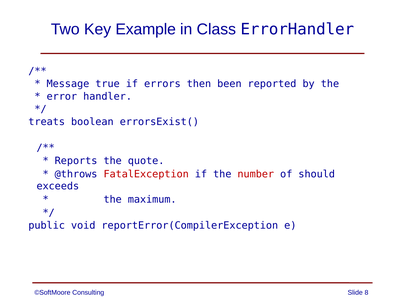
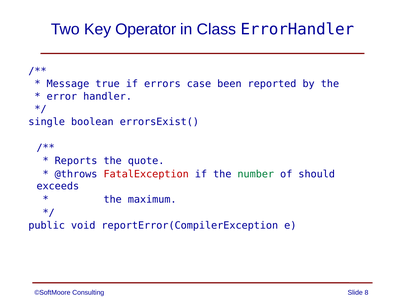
Example: Example -> Operator
then: then -> case
treats: treats -> single
number colour: red -> green
